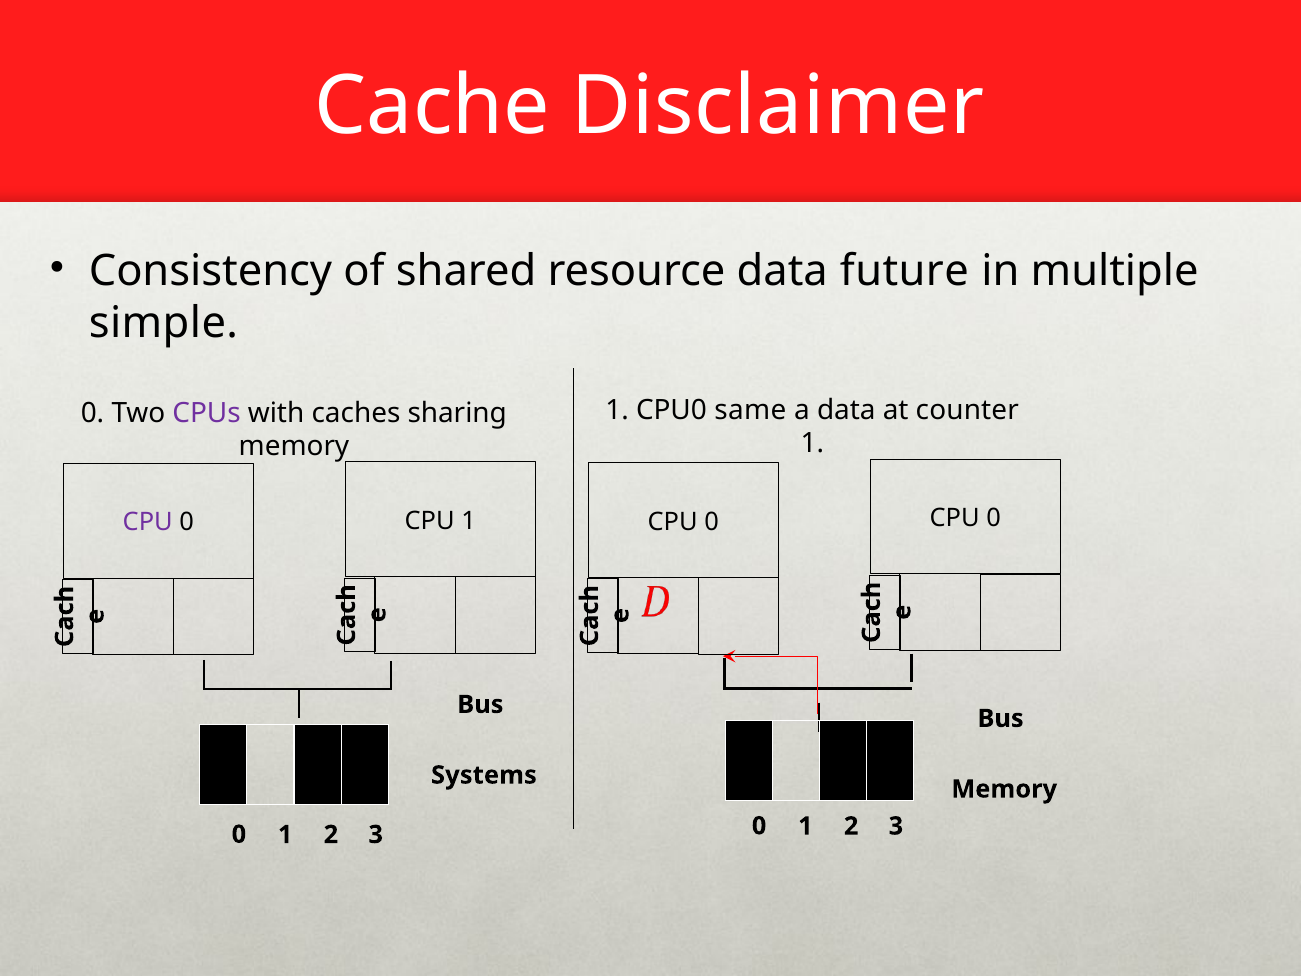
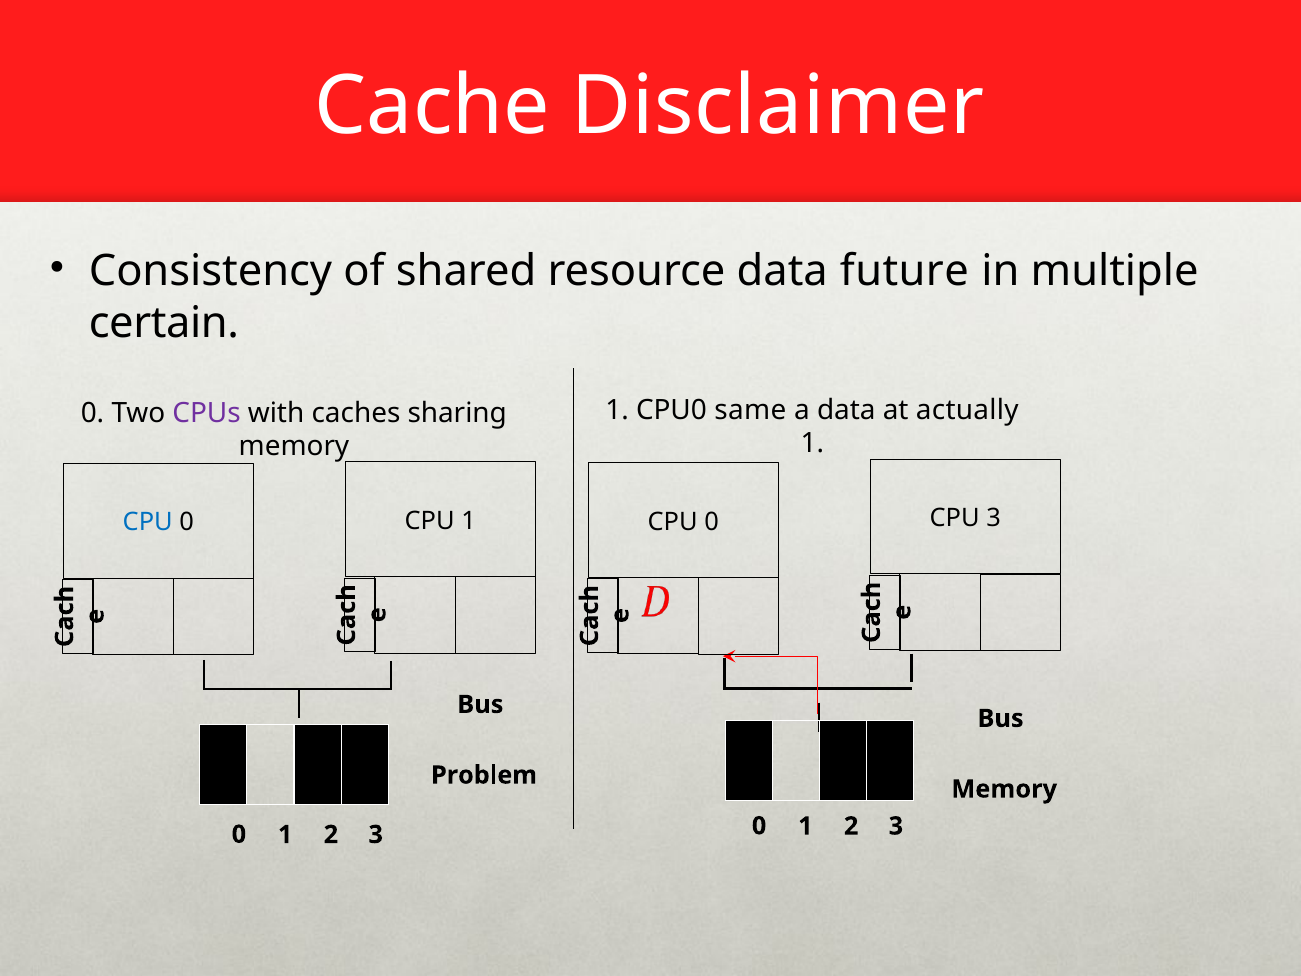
simple: simple -> certain
counter: counter -> actually
0 at (994, 518): 0 -> 3
CPU at (148, 522) colour: purple -> blue
Systems: Systems -> Problem
